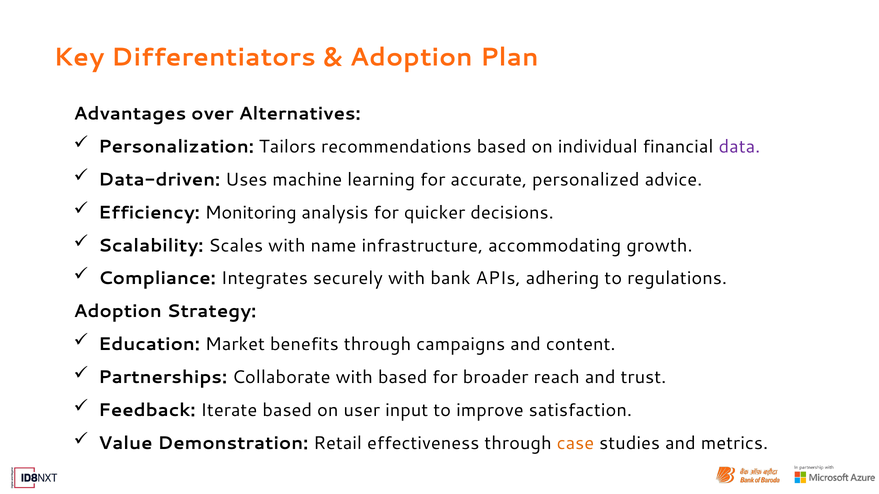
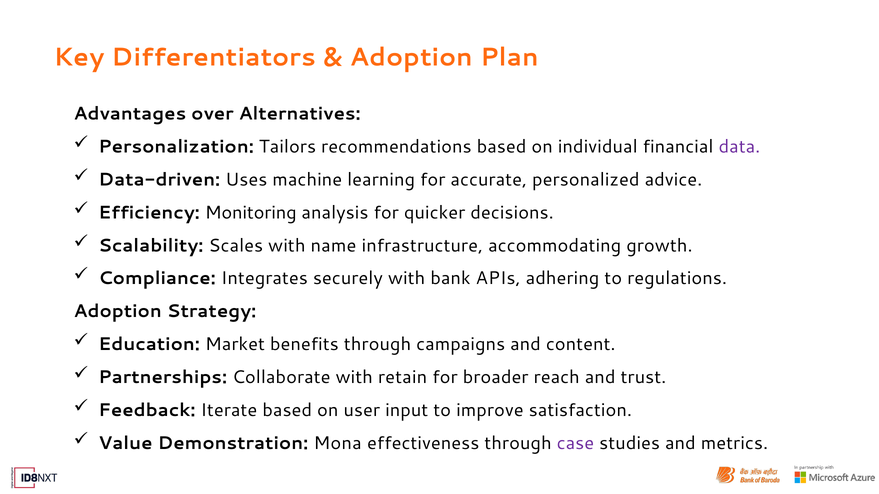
with based: based -> retain
Retail: Retail -> Mona
case colour: orange -> purple
